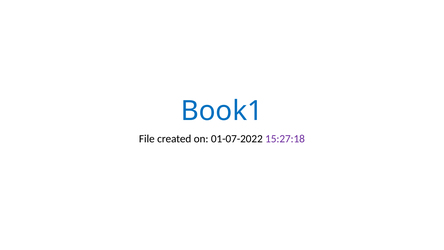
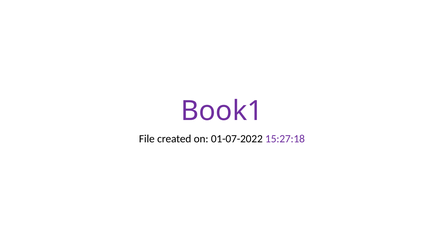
Book1 colour: blue -> purple
